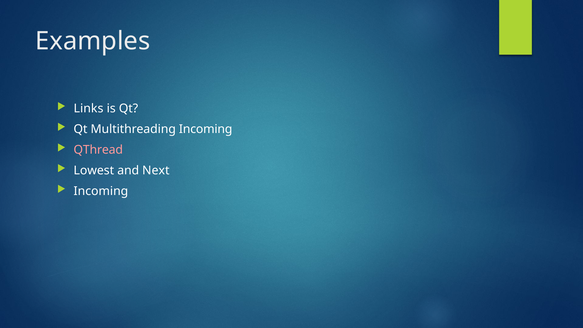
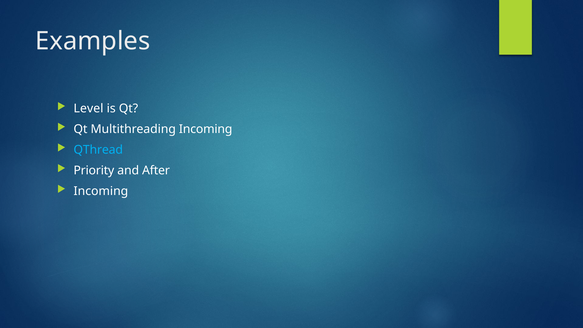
Links: Links -> Level
QThread colour: pink -> light blue
Lowest: Lowest -> Priority
Next: Next -> After
